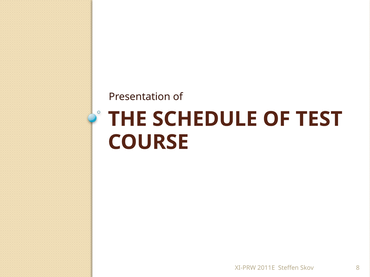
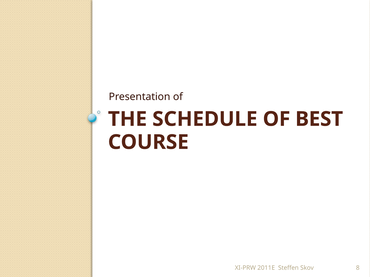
TEST: TEST -> BEST
